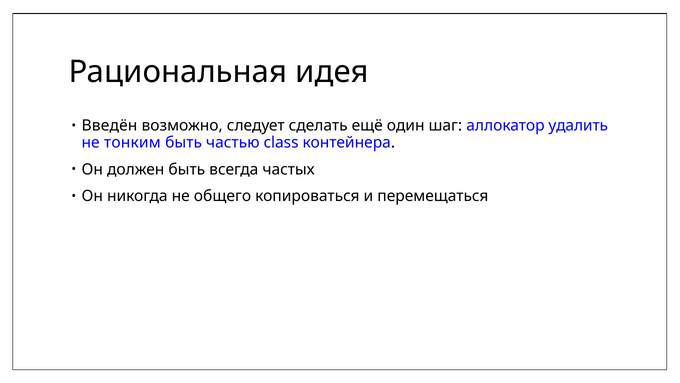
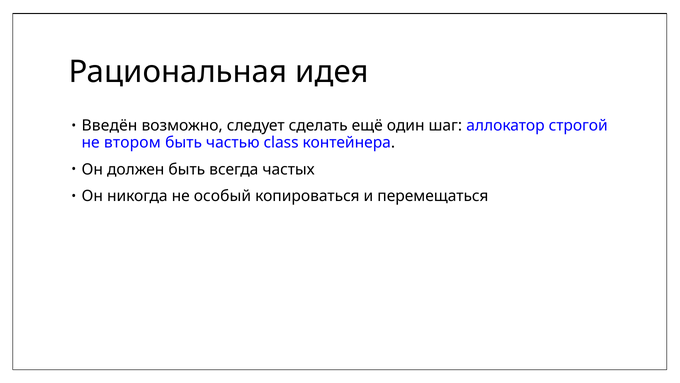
удалить: удалить -> строгой
тонким: тонким -> втором
общего: общего -> особый
